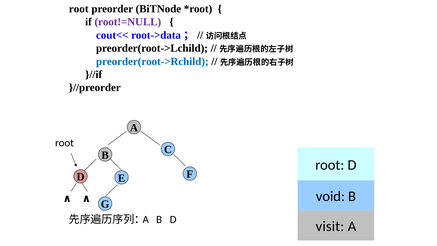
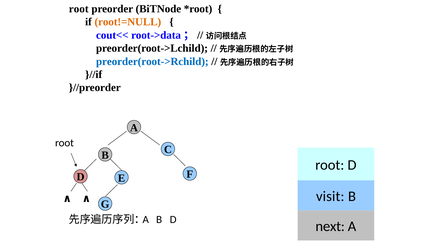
root!=NULL colour: purple -> orange
void: void -> visit
visit: visit -> next
